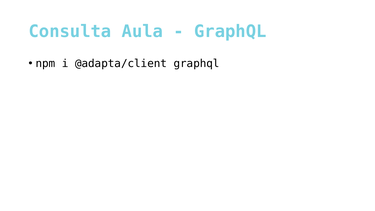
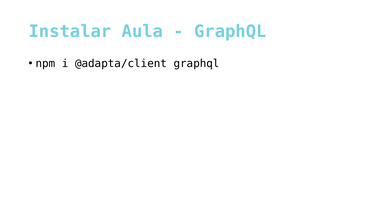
Consulta: Consulta -> Instalar
